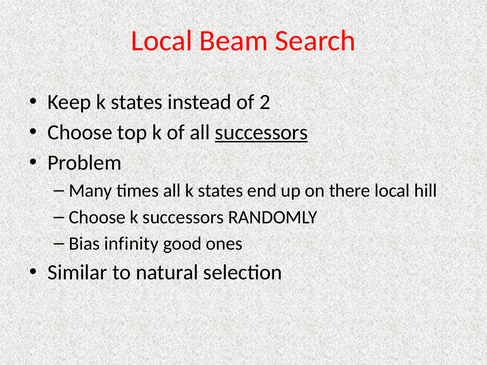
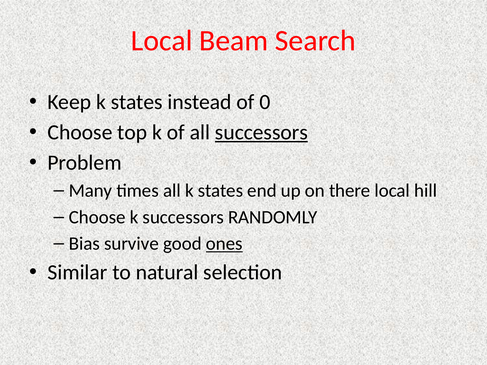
2: 2 -> 0
infinity: infinity -> survive
ones underline: none -> present
